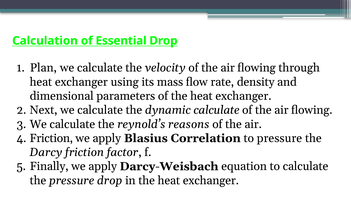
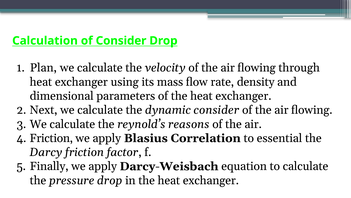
of Essential: Essential -> Consider
dynamic calculate: calculate -> consider
to pressure: pressure -> essential
